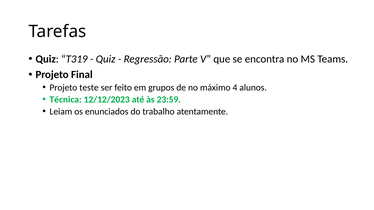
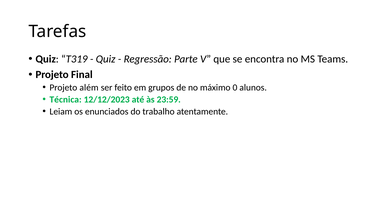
teste: teste -> além
4: 4 -> 0
